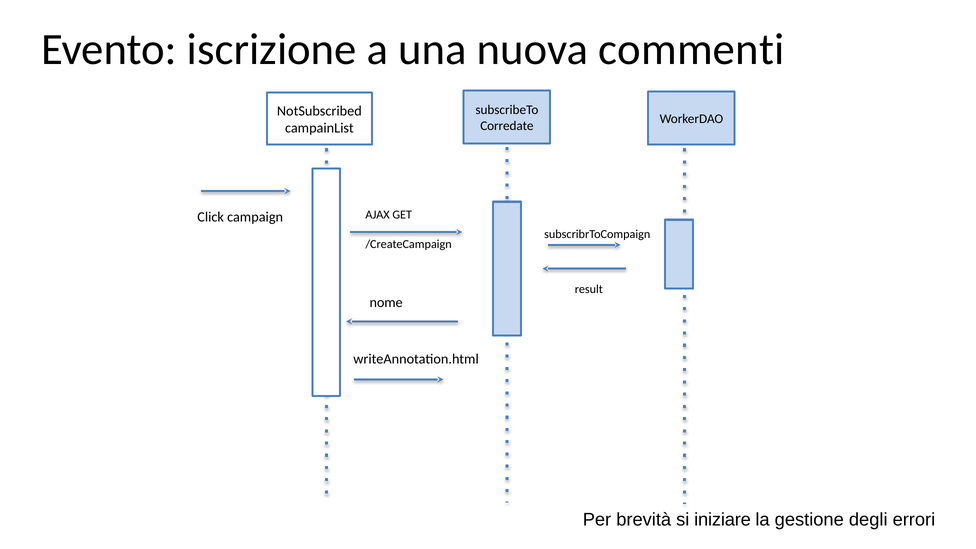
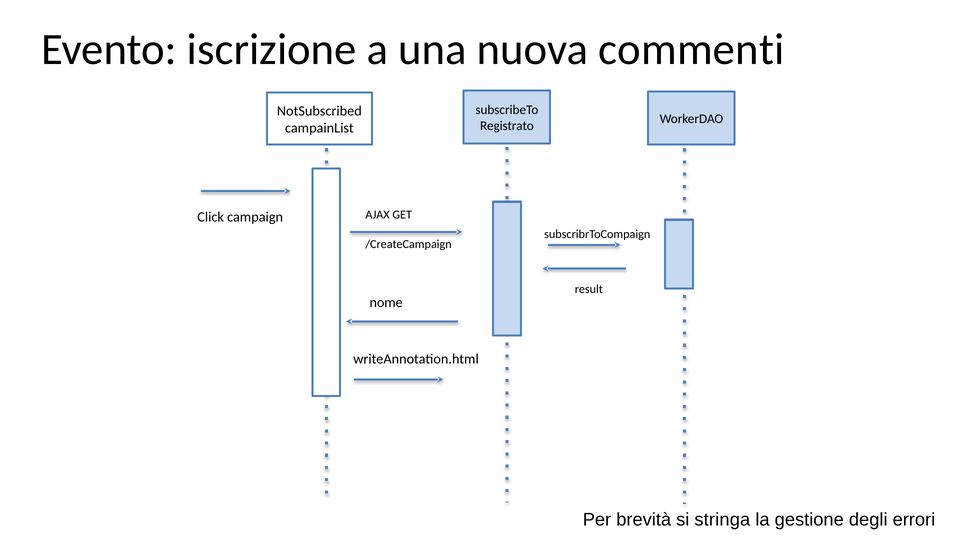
Corredate: Corredate -> Registrato
iniziare: iniziare -> stringa
